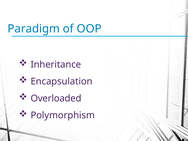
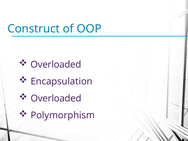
Paradigm: Paradigm -> Construct
Inheritance at (56, 65): Inheritance -> Overloaded
